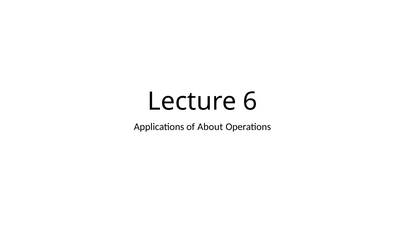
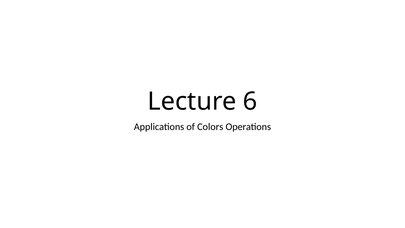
About: About -> Colors
